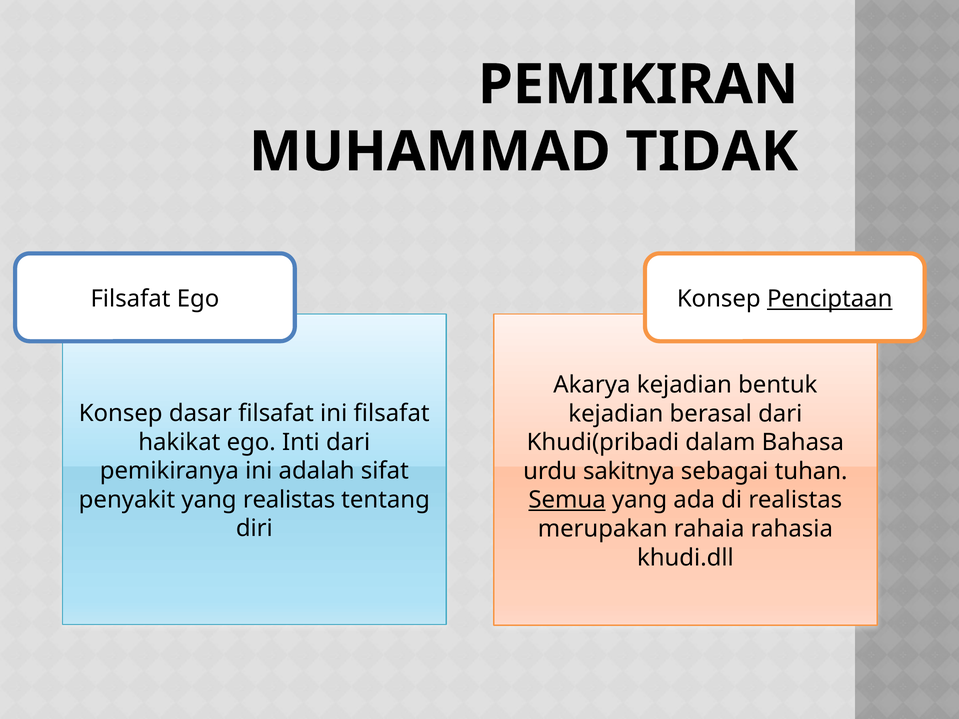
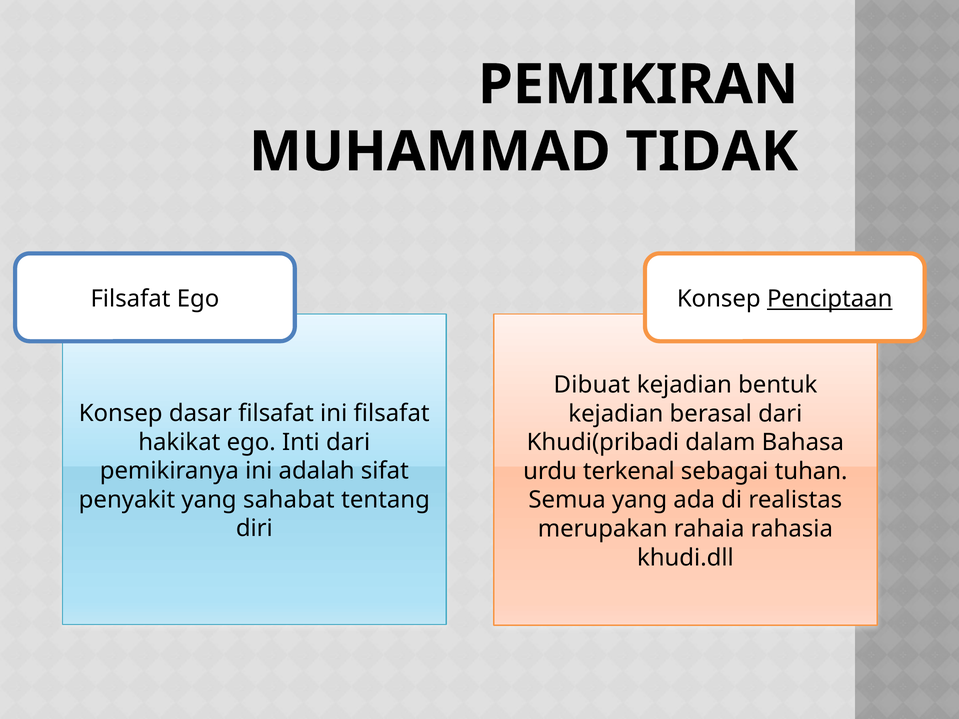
Akarya: Akarya -> Dibuat
sakitnya: sakitnya -> terkenal
yang realistas: realistas -> sahabat
Semua underline: present -> none
